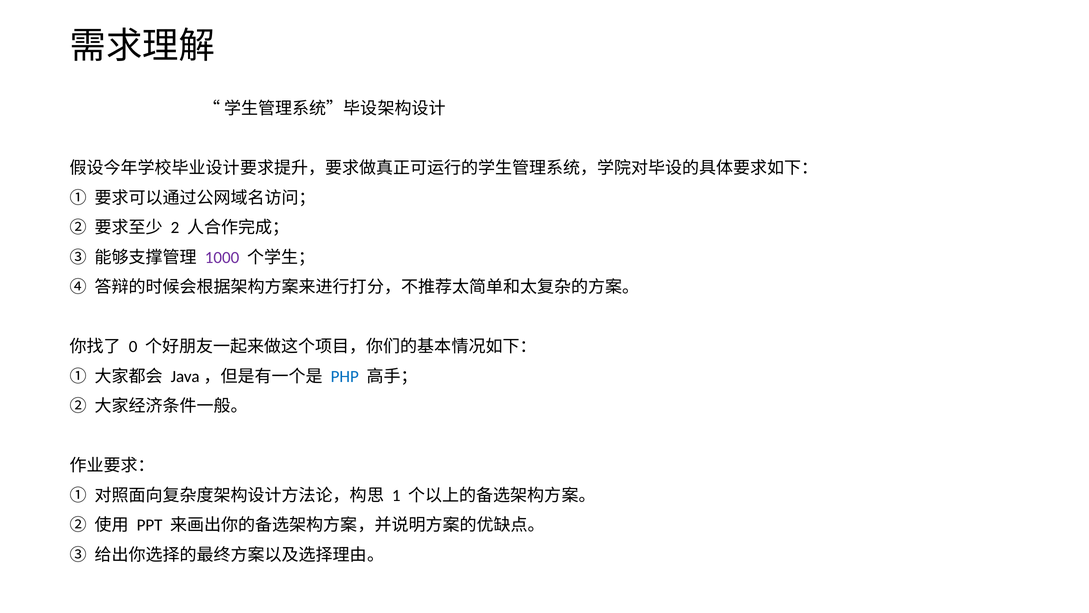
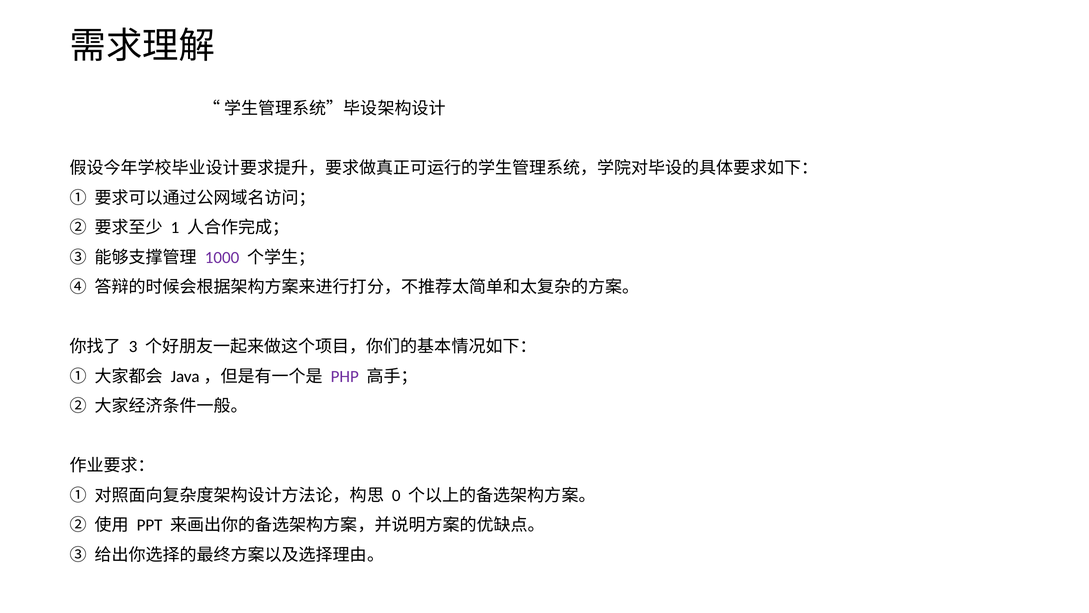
2: 2 -> 1
0: 0 -> 3
PHP colour: blue -> purple
1: 1 -> 0
